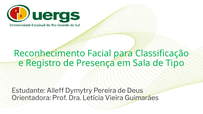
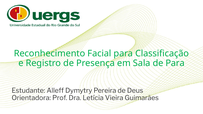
de Tipo: Tipo -> Para
